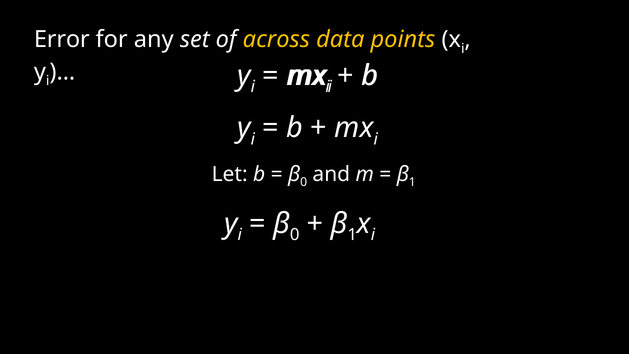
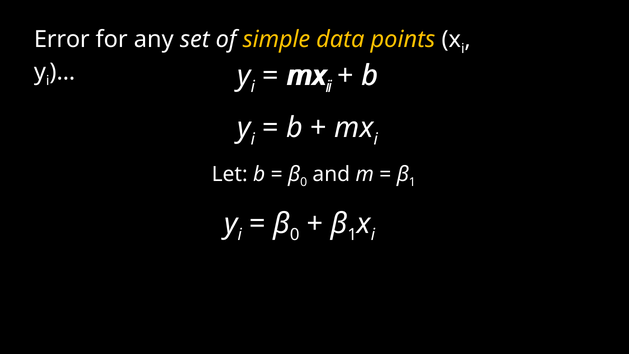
across: across -> simple
